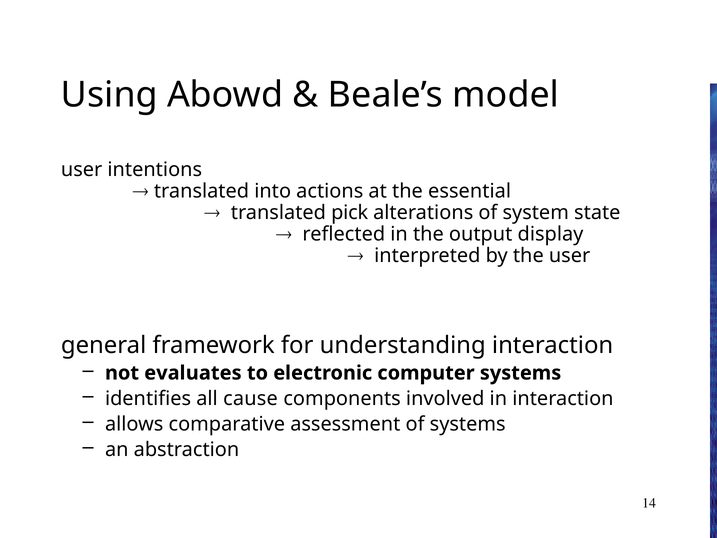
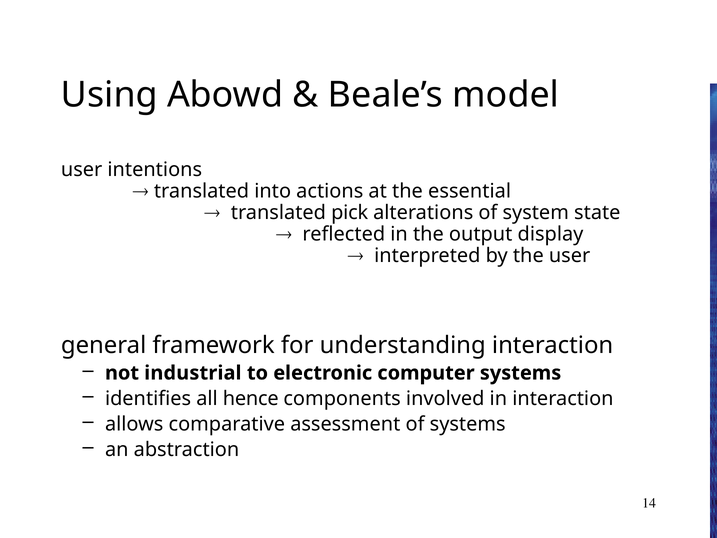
evaluates: evaluates -> industrial
cause: cause -> hence
